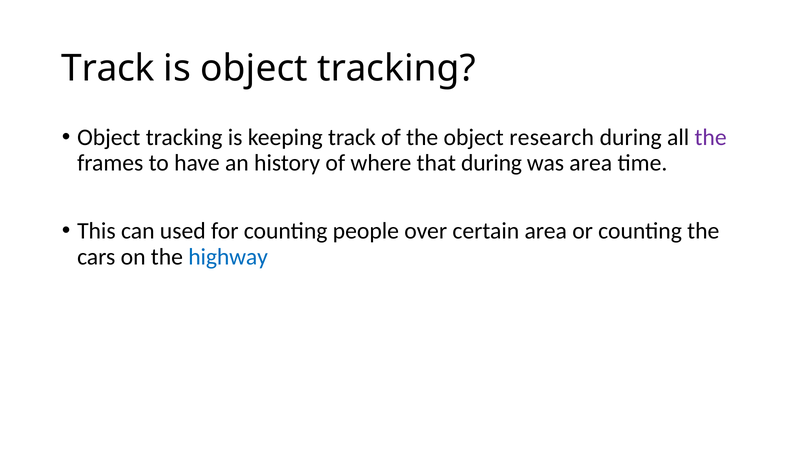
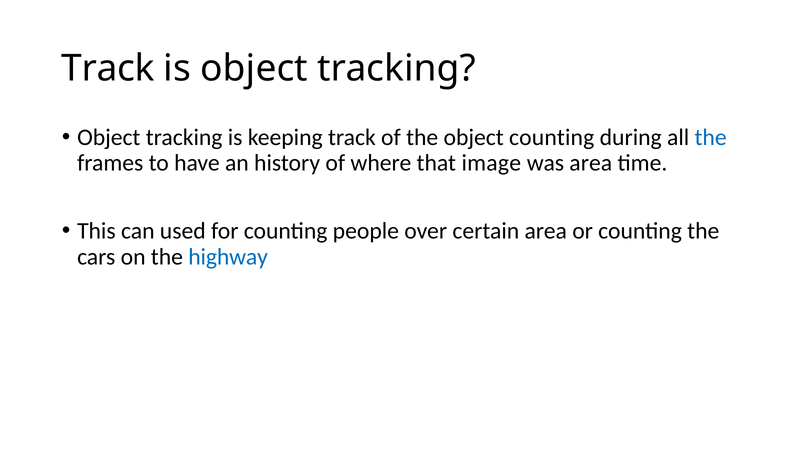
object research: research -> counting
the at (711, 137) colour: purple -> blue
that during: during -> image
